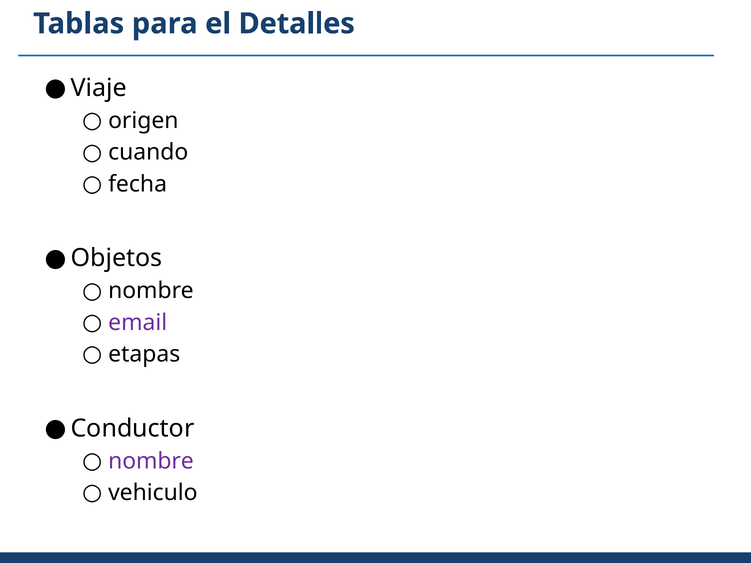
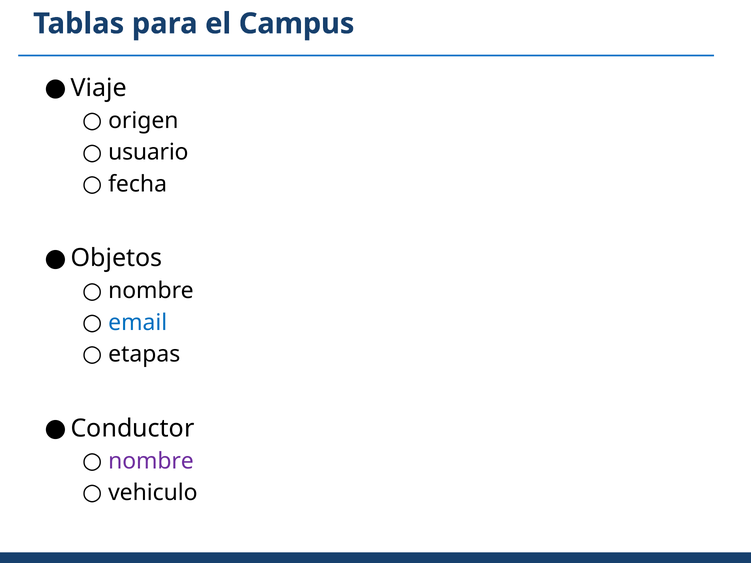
Detalles: Detalles -> Campus
cuando: cuando -> usuario
email colour: purple -> blue
